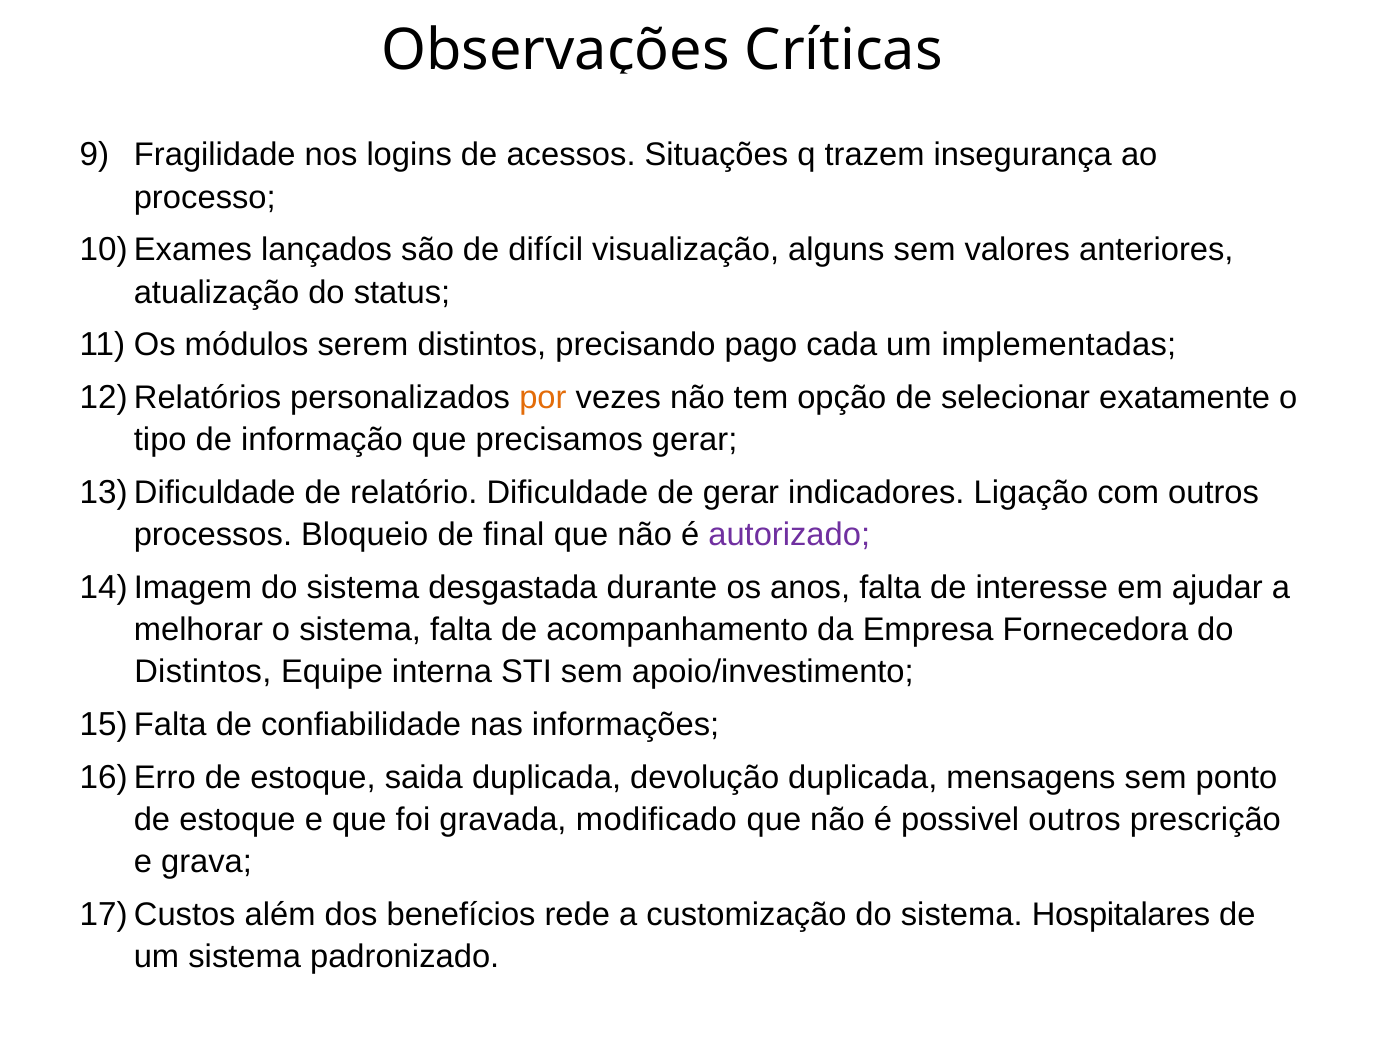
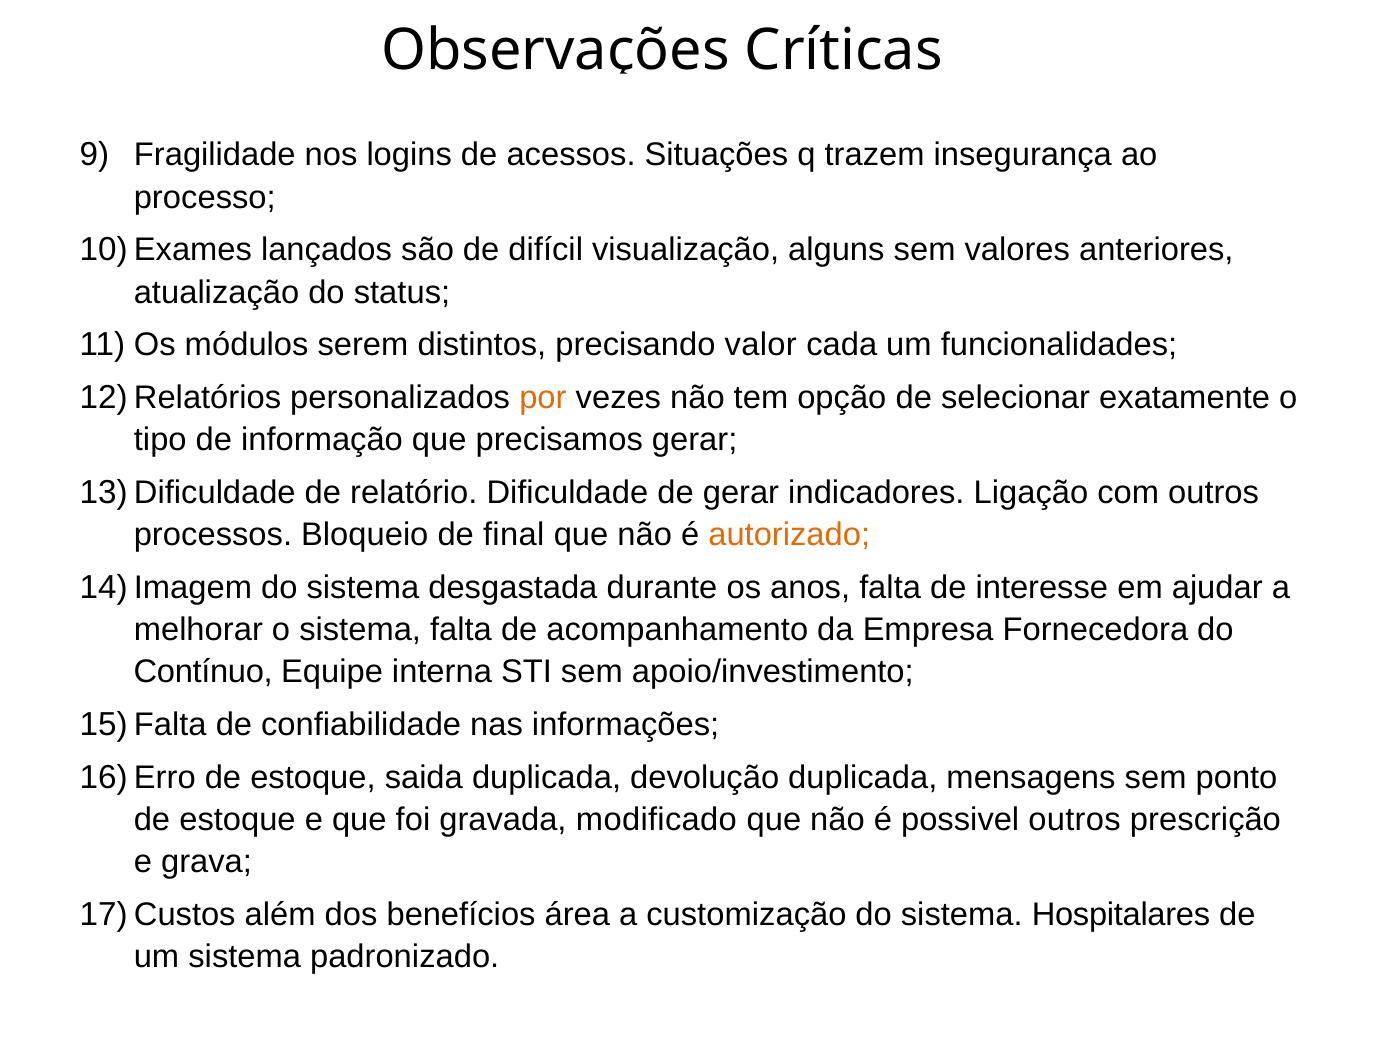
pago: pago -> valor
implementadas: implementadas -> funcionalidades
autorizado colour: purple -> orange
Distintos at (203, 672): Distintos -> Contínuo
rede: rede -> área
